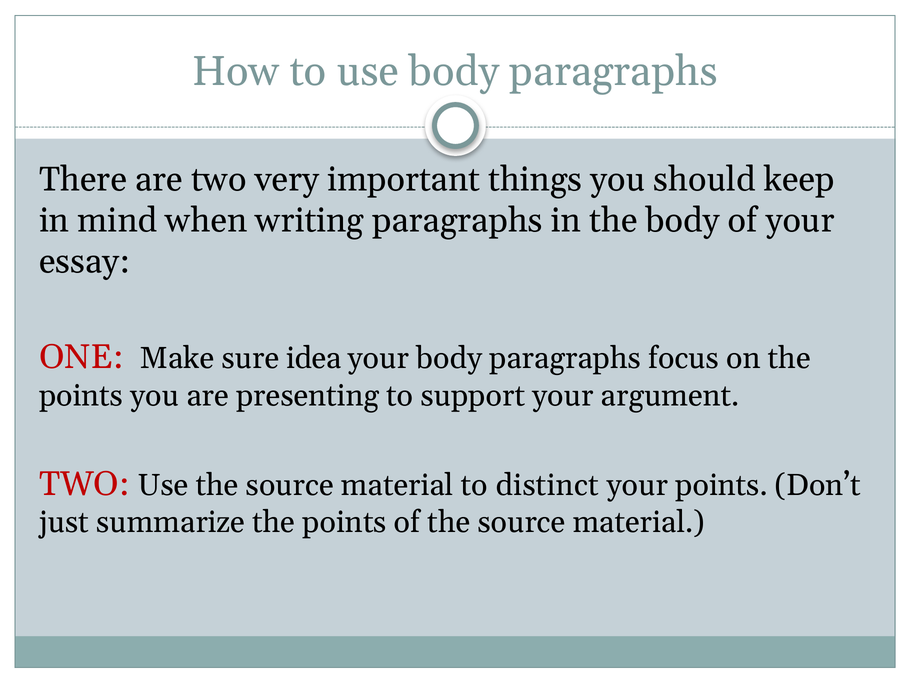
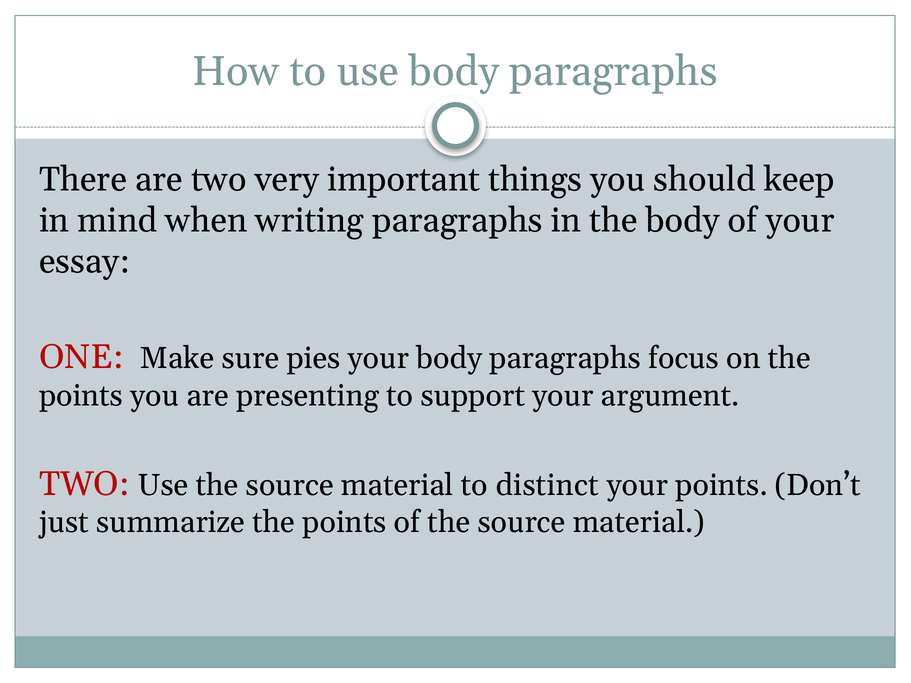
idea: idea -> pies
